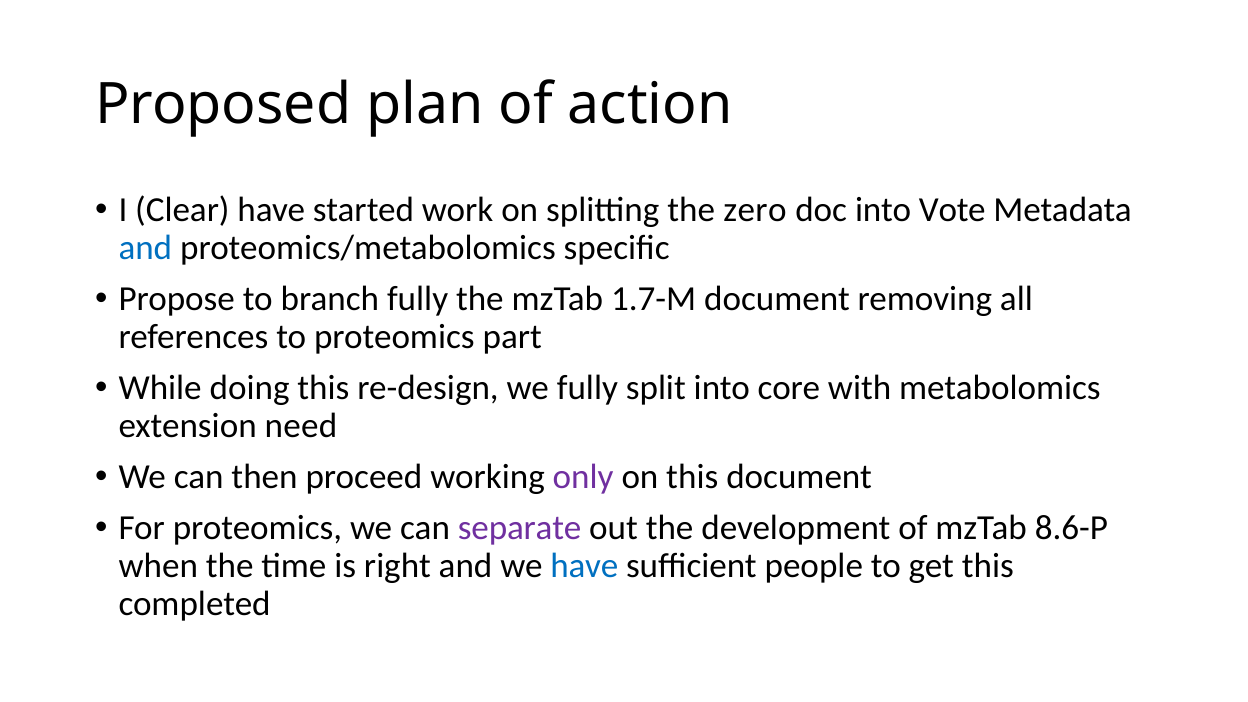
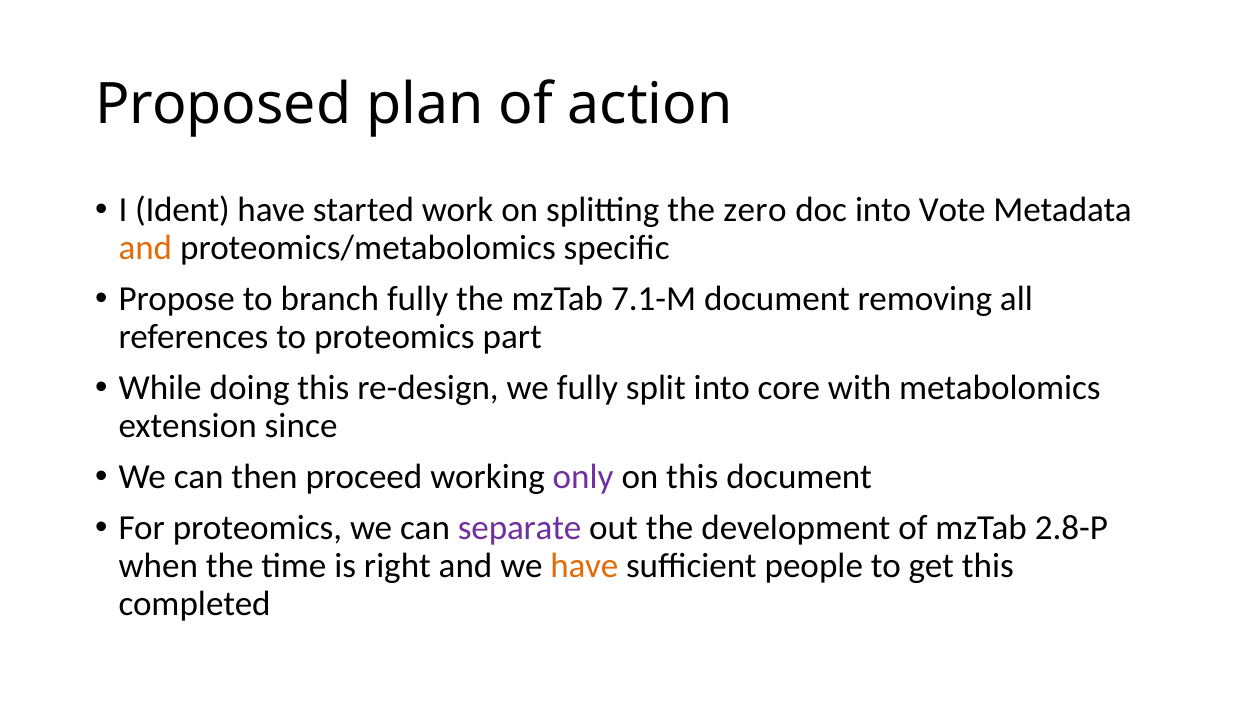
Clear: Clear -> Ident
and at (145, 248) colour: blue -> orange
1.7-M: 1.7-M -> 7.1-M
need: need -> since
8.6-P: 8.6-P -> 2.8-P
have at (584, 566) colour: blue -> orange
